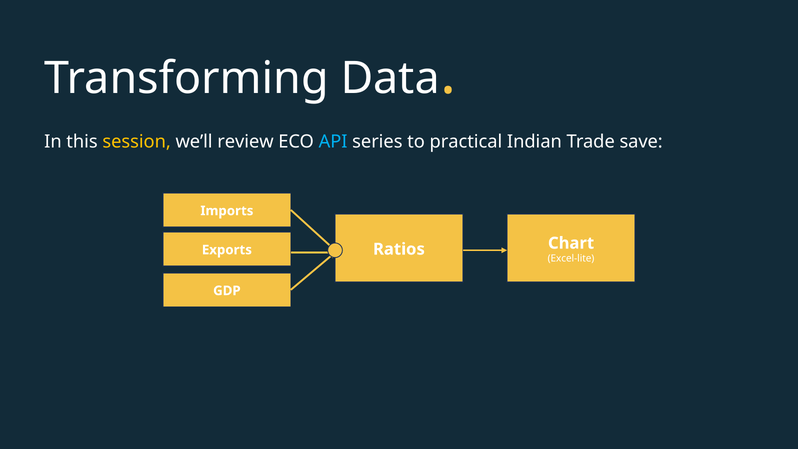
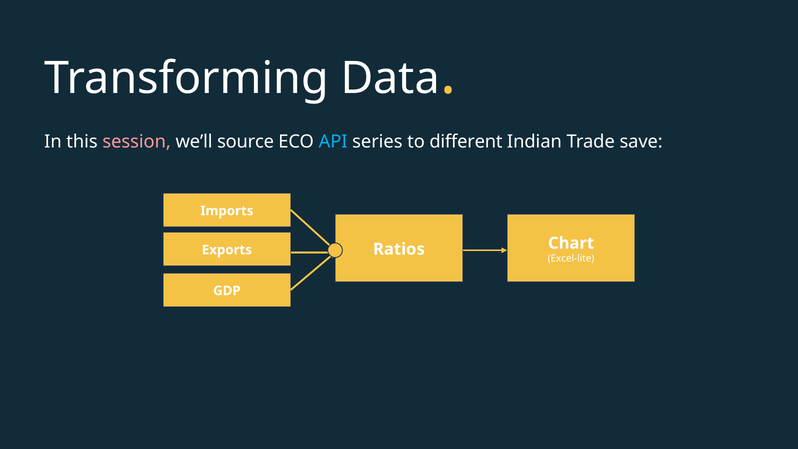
session colour: yellow -> pink
review: review -> source
practical: practical -> different
